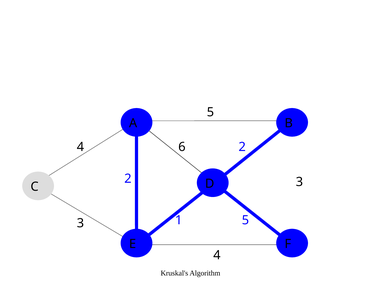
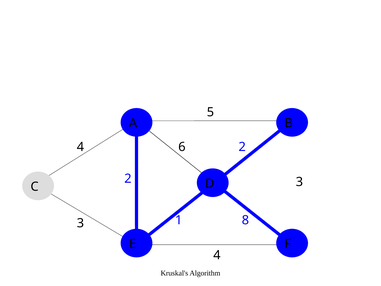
1 5: 5 -> 8
